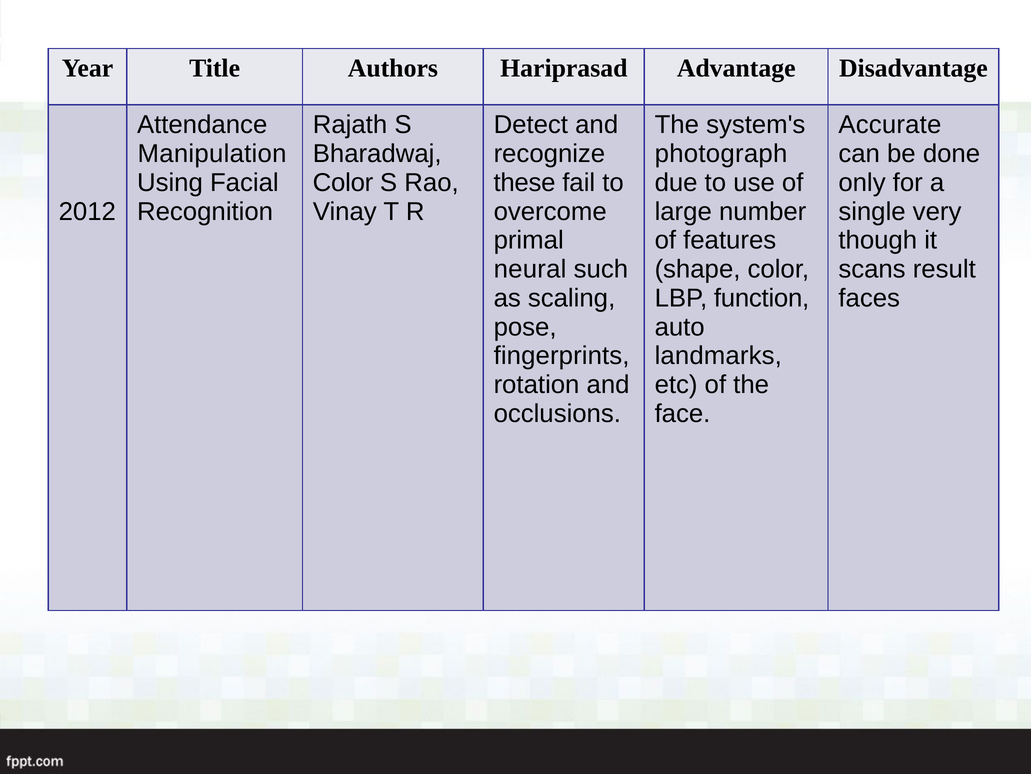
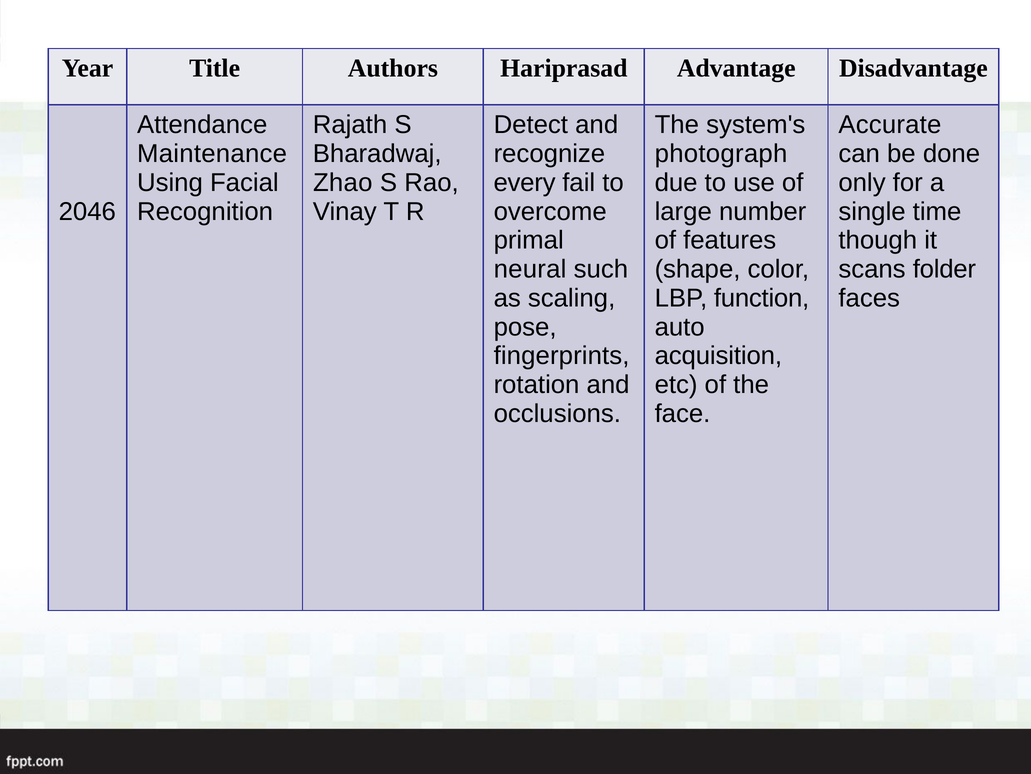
Manipulation: Manipulation -> Maintenance
Color at (343, 182): Color -> Zhao
these: these -> every
2012: 2012 -> 2046
very: very -> time
result: result -> folder
landmarks: landmarks -> acquisition
